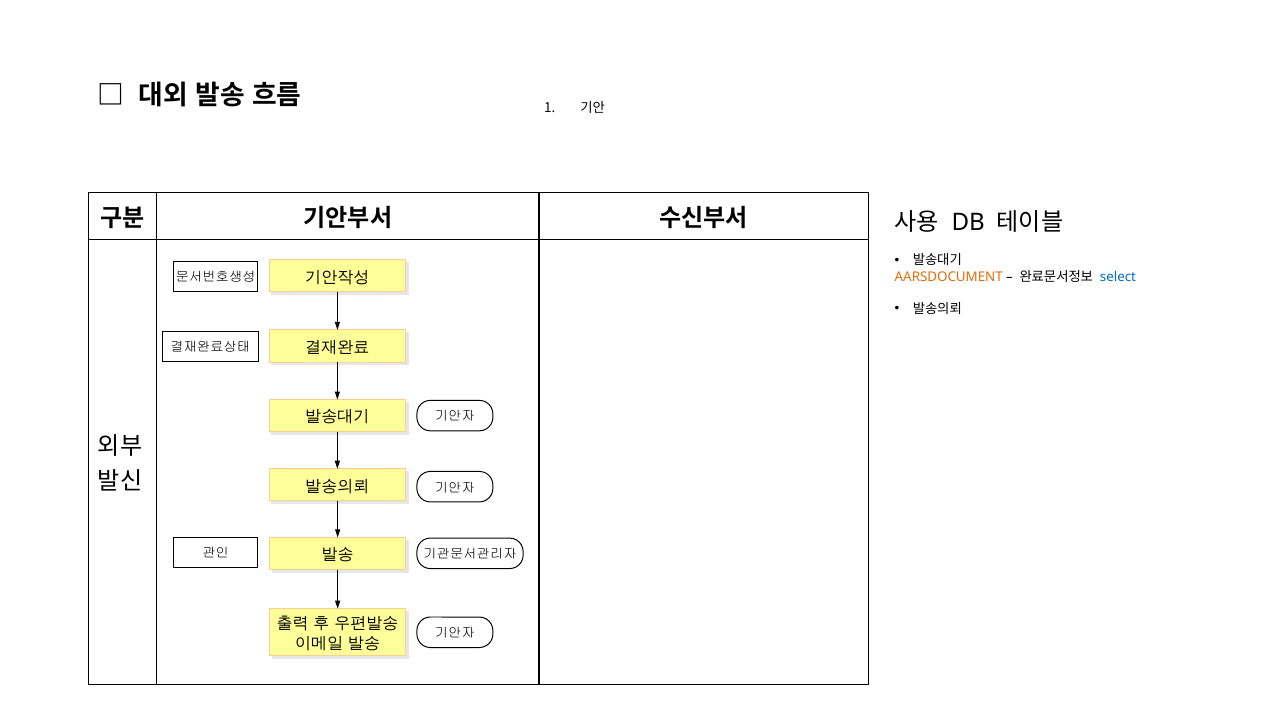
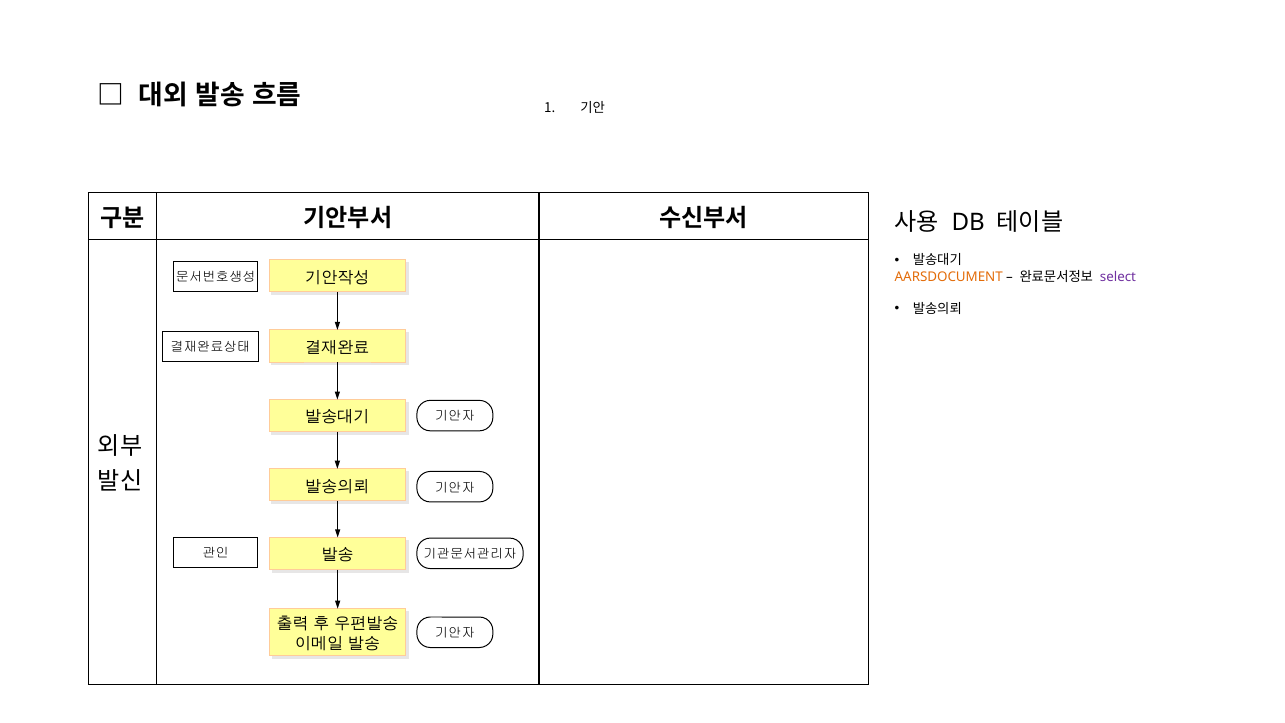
select colour: blue -> purple
